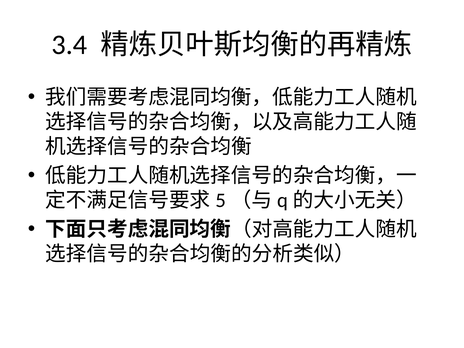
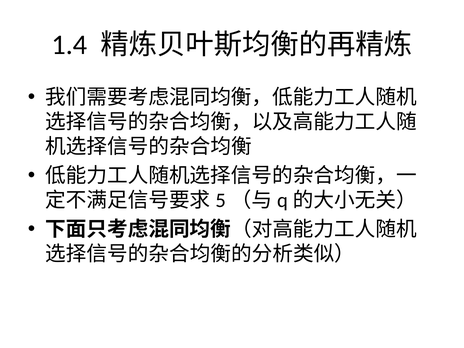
3.4: 3.4 -> 1.4
